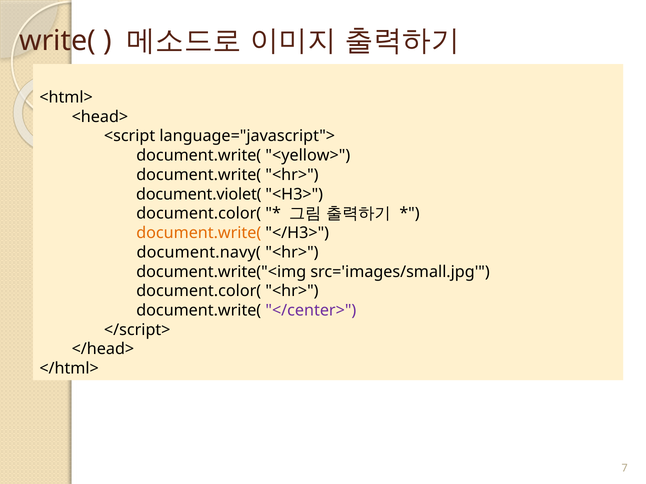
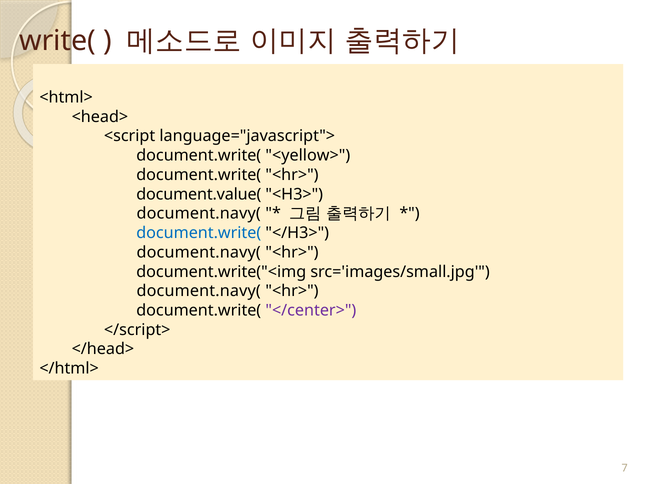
document.violet(: document.violet( -> document.value(
document.color( at (199, 214): document.color( -> document.navy(
document.write( at (199, 233) colour: orange -> blue
document.color( at (199, 291): document.color( -> document.navy(
